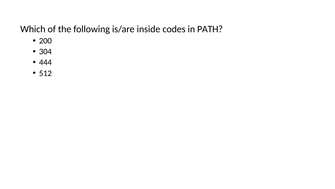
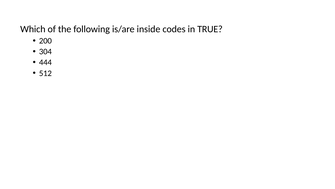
PATH: PATH -> TRUE
